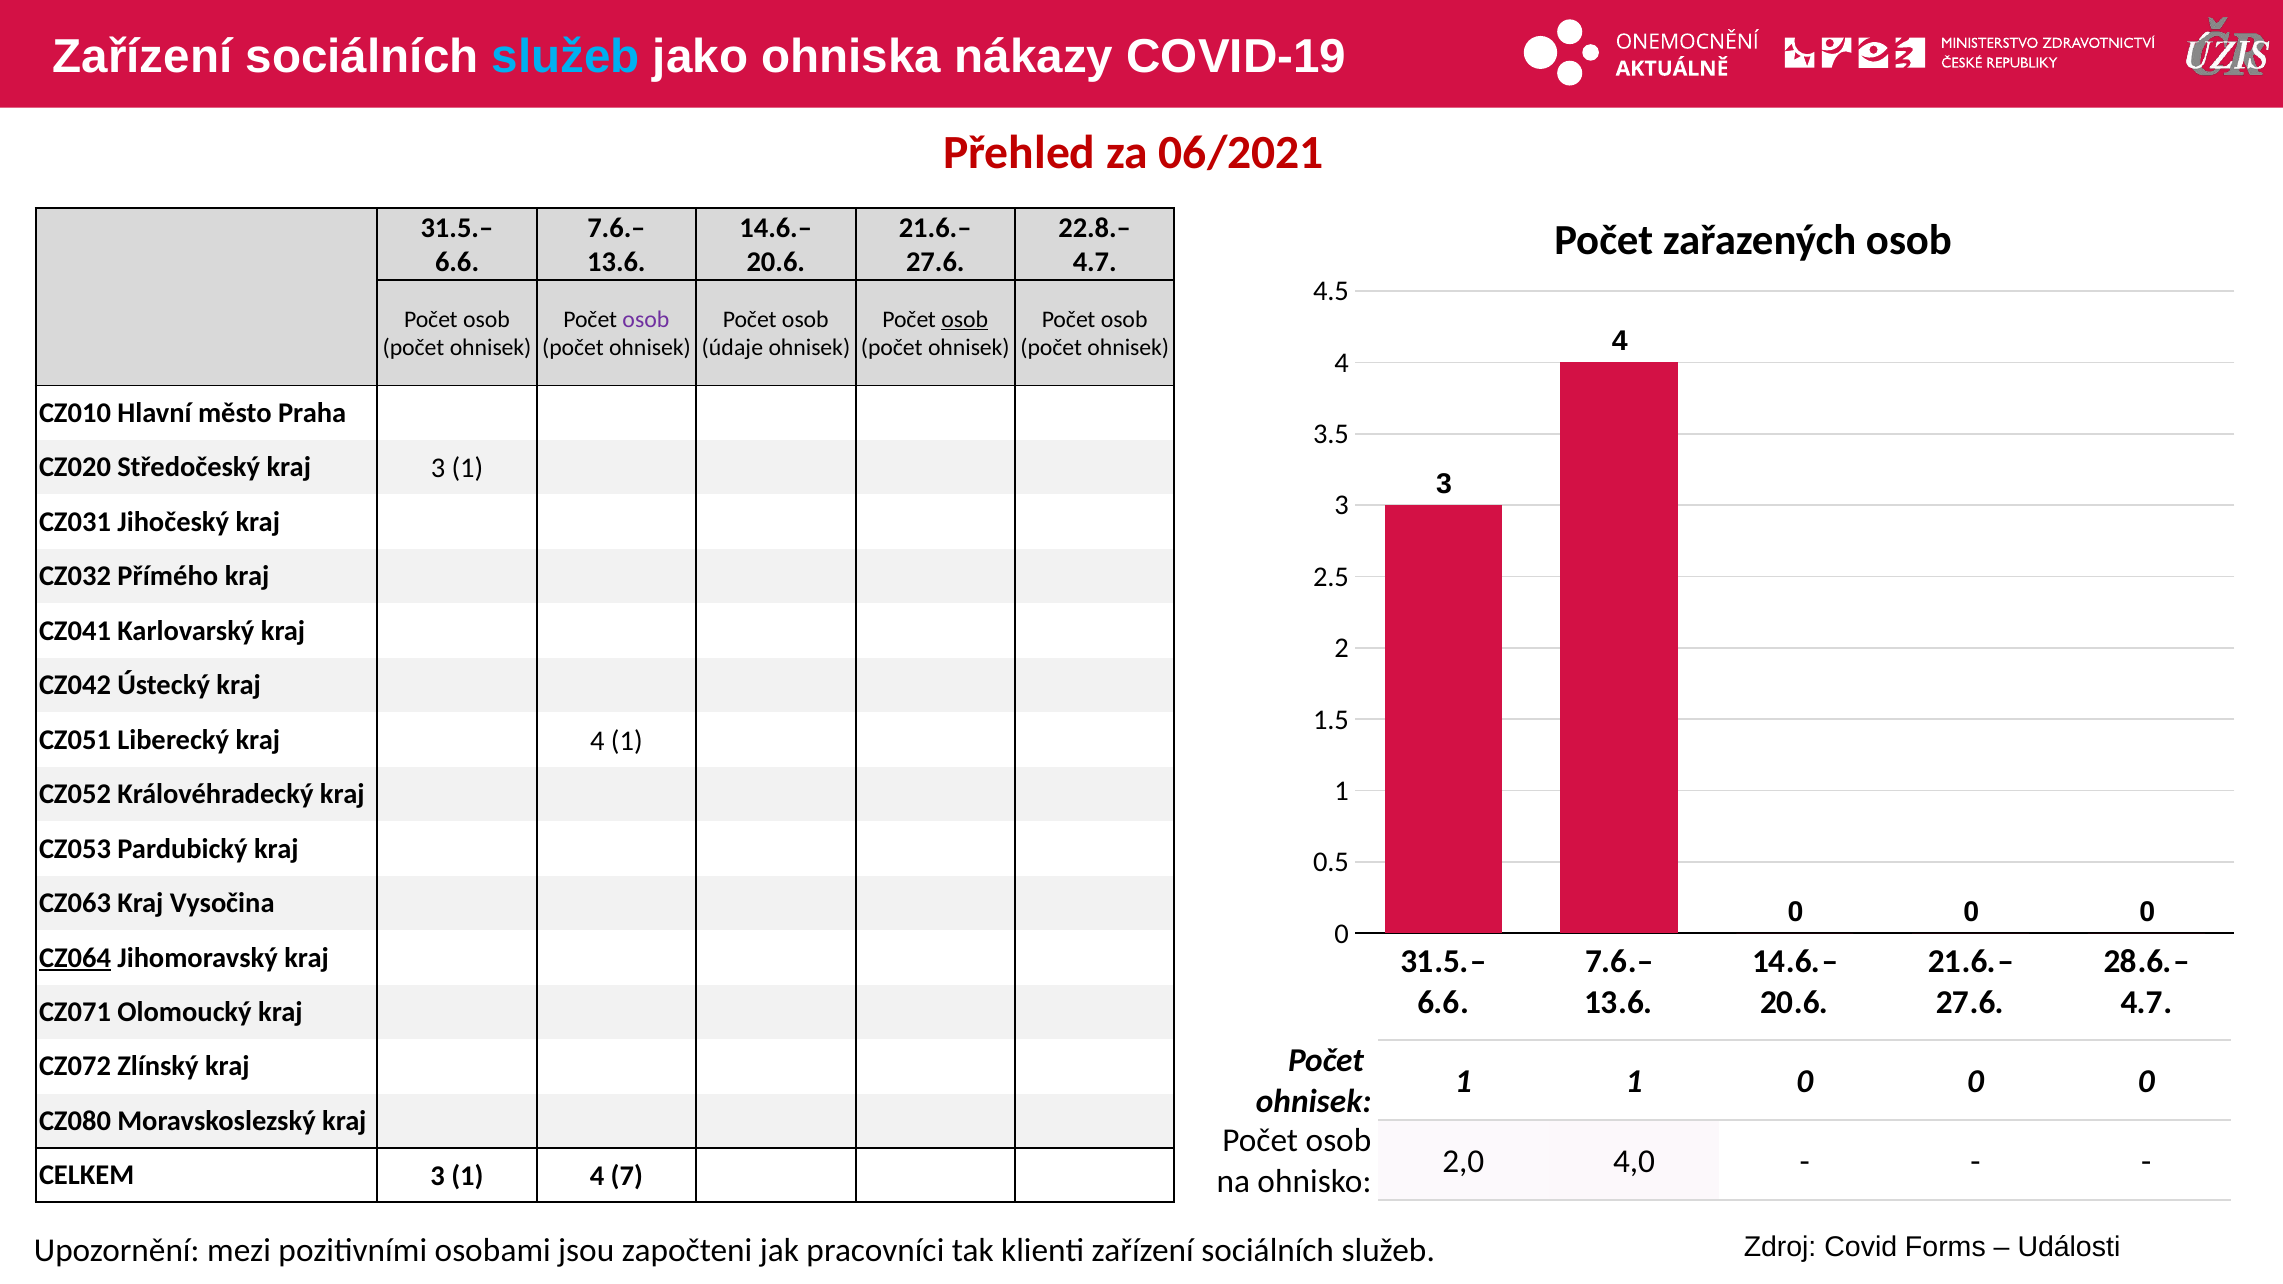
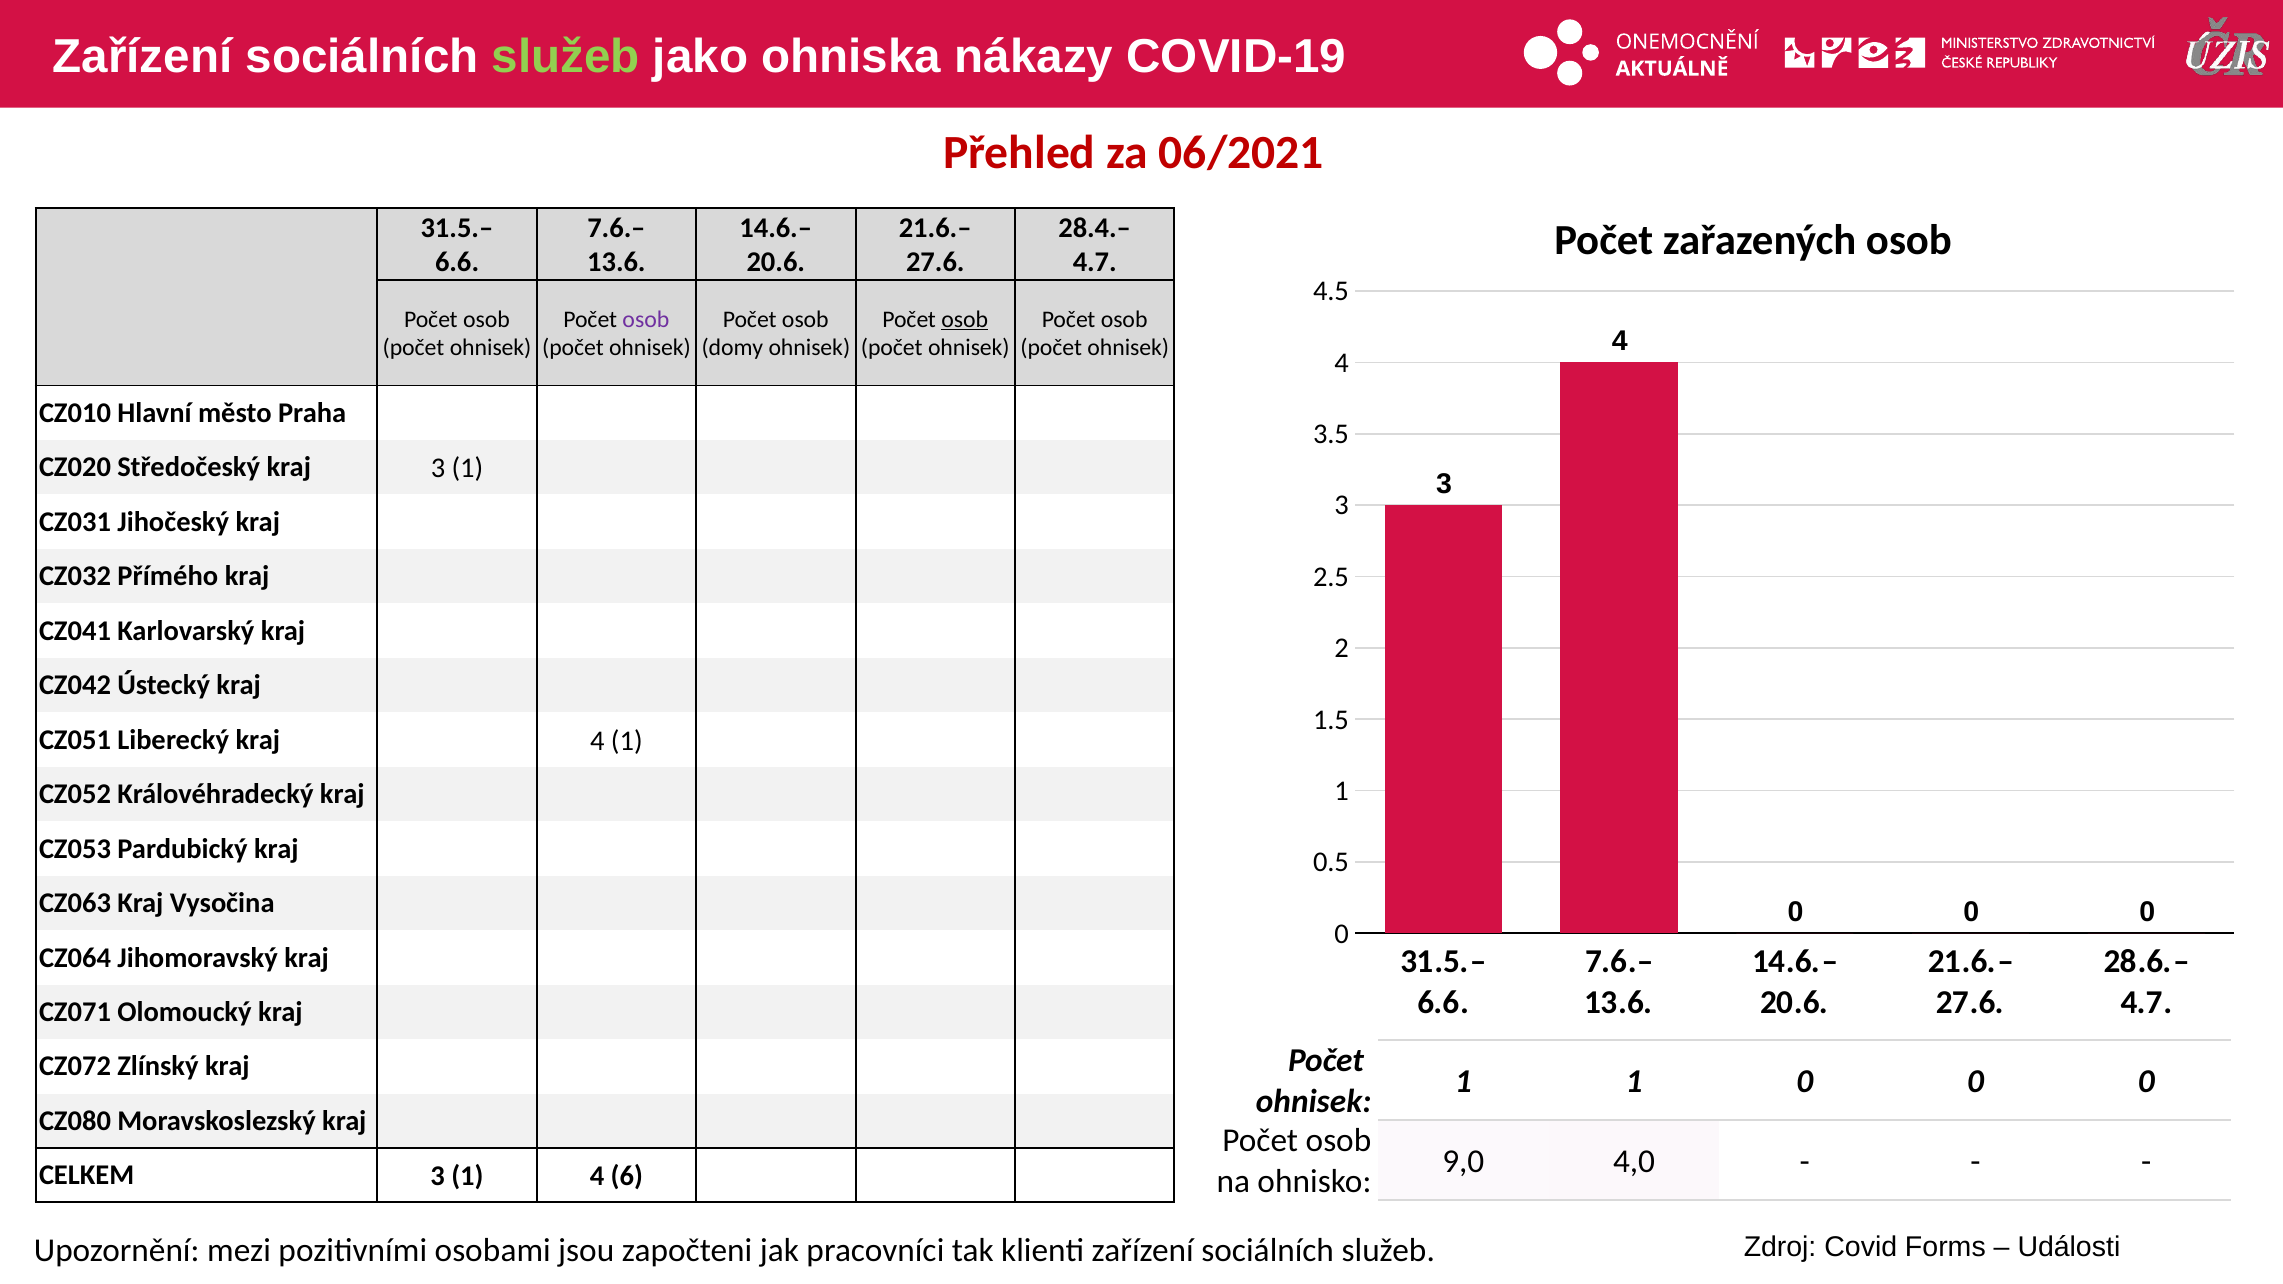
služeb at (566, 57) colour: light blue -> light green
22.8.–: 22.8.– -> 28.4.–
údaje: údaje -> domy
CZ064 underline: present -> none
2,0: 2,0 -> 9,0
7: 7 -> 6
